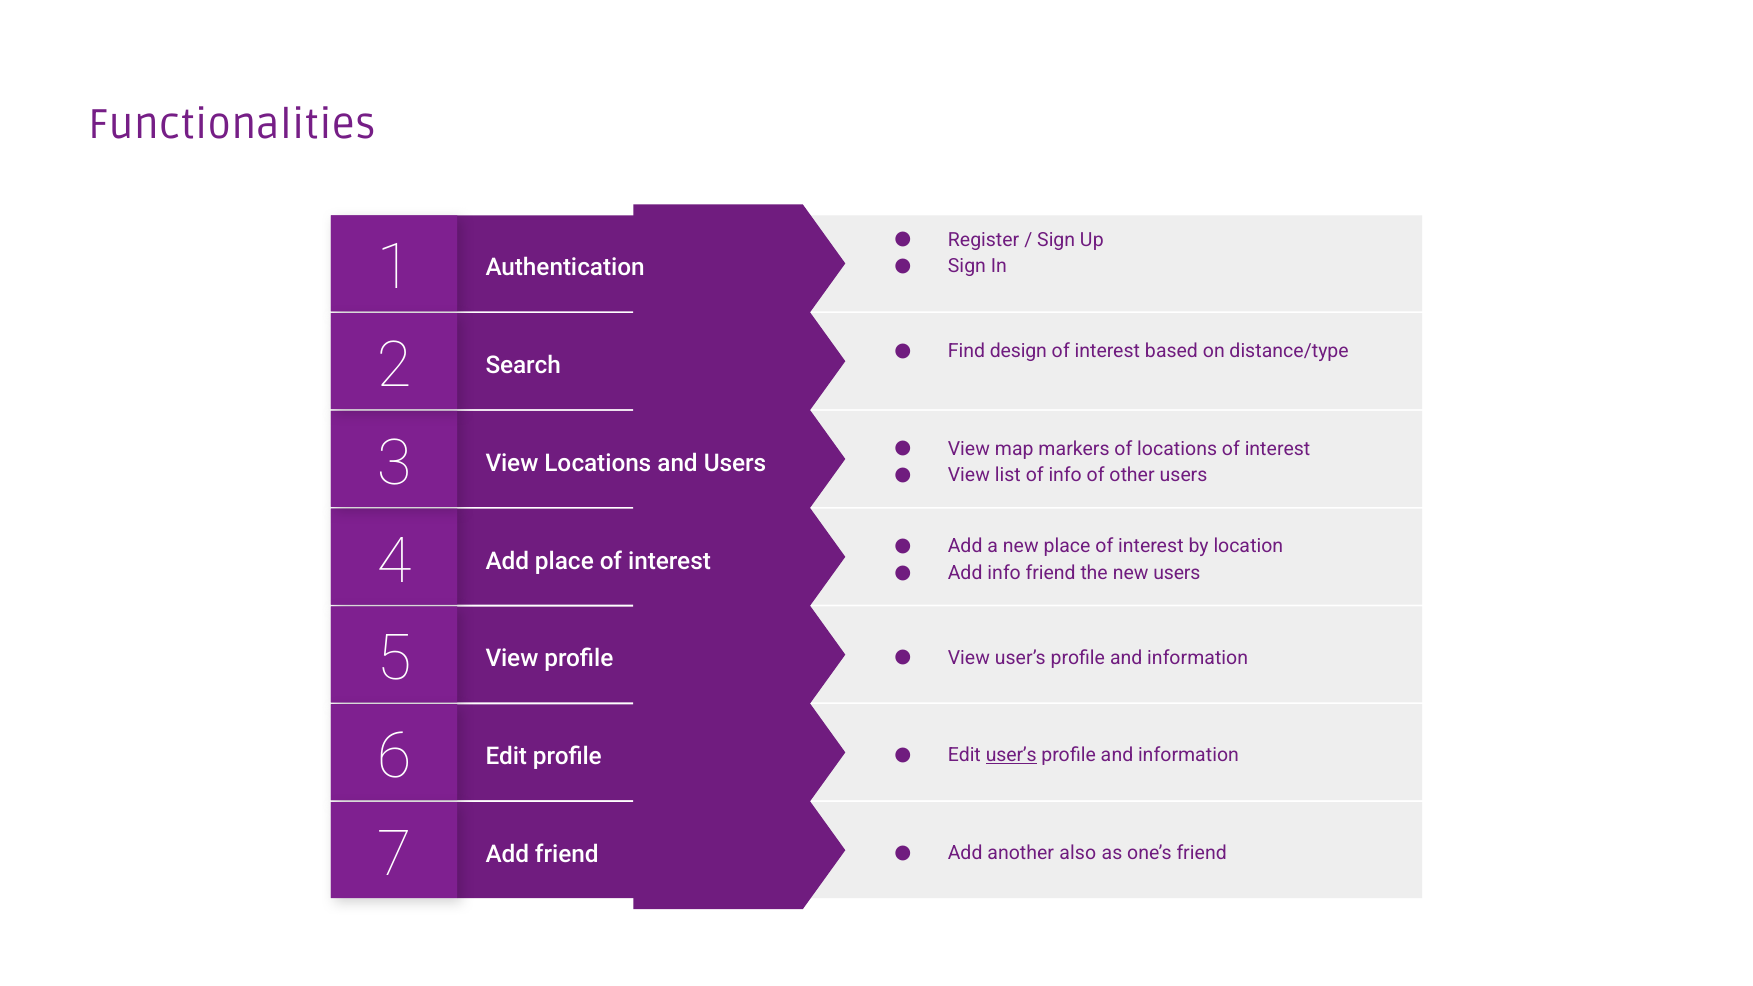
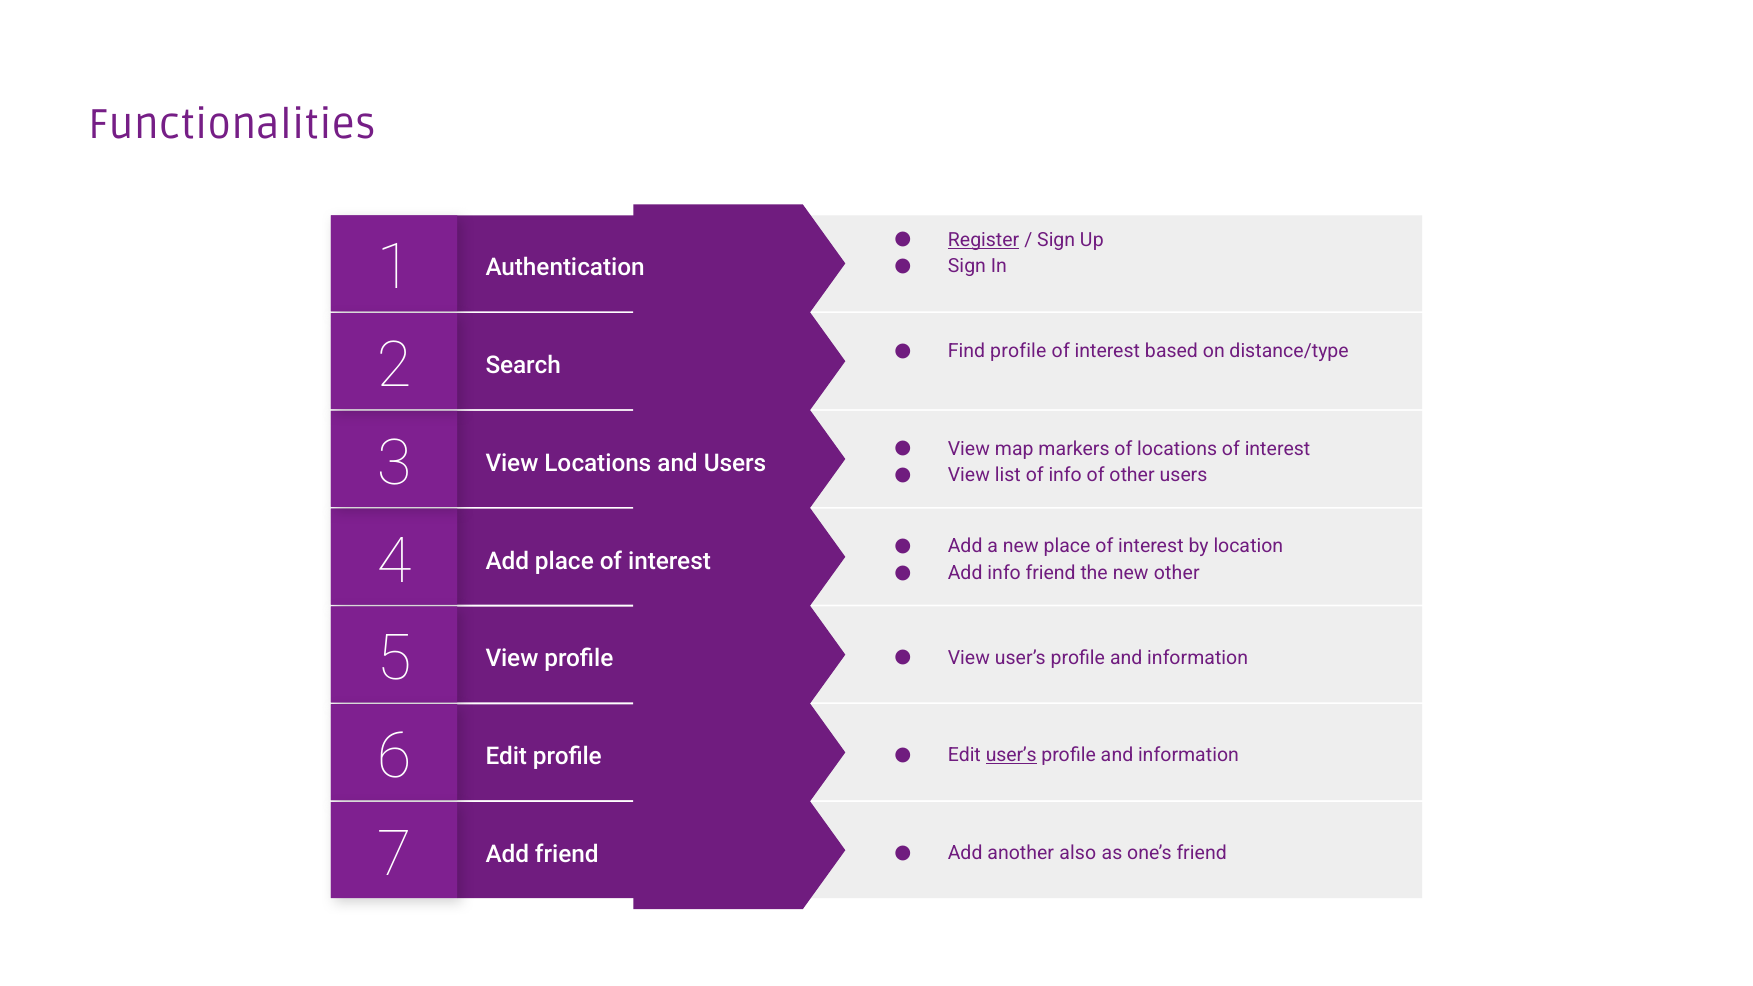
Register underline: none -> present
Find design: design -> profile
new users: users -> other
